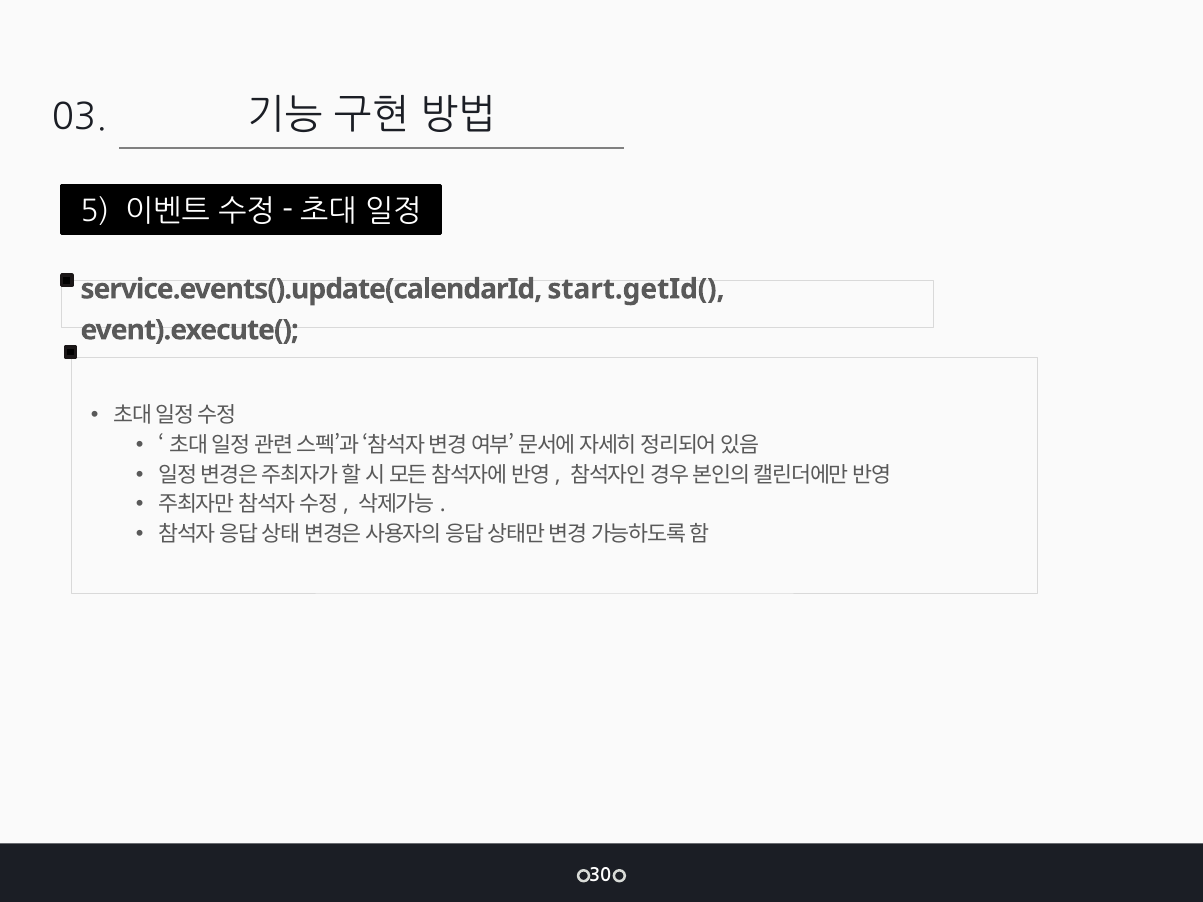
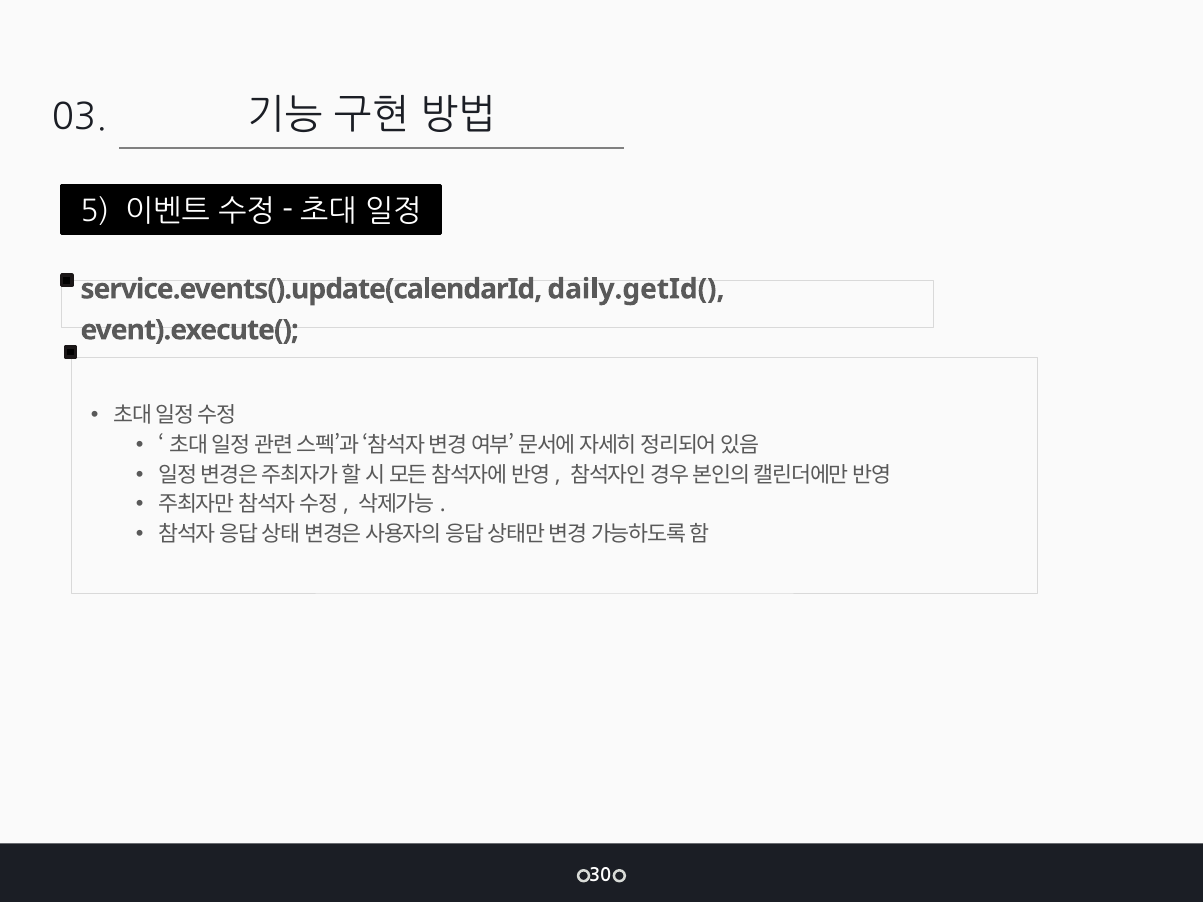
start.getId(: start.getId( -> daily.getId(
